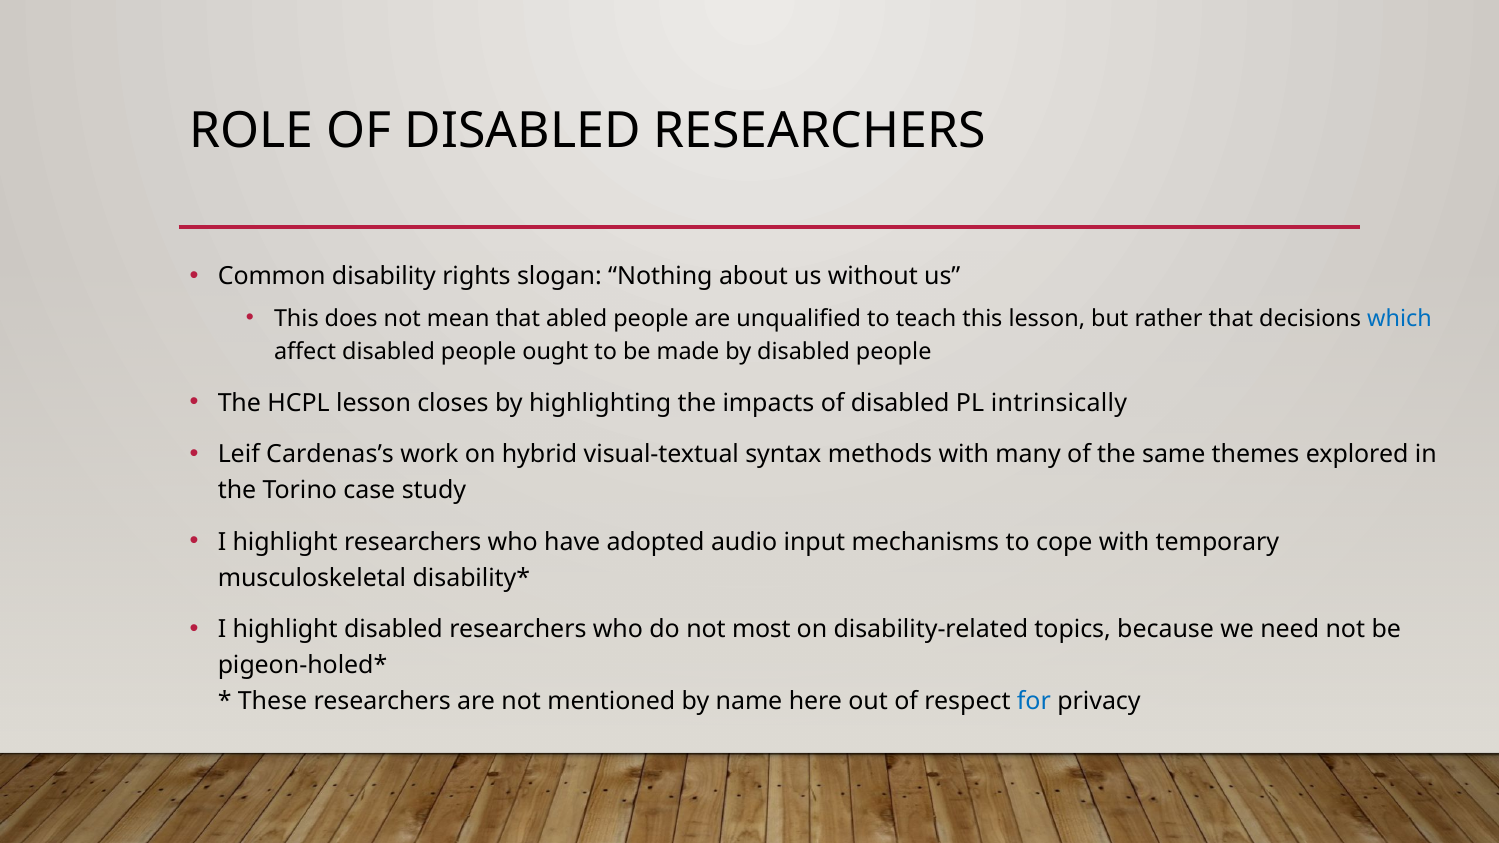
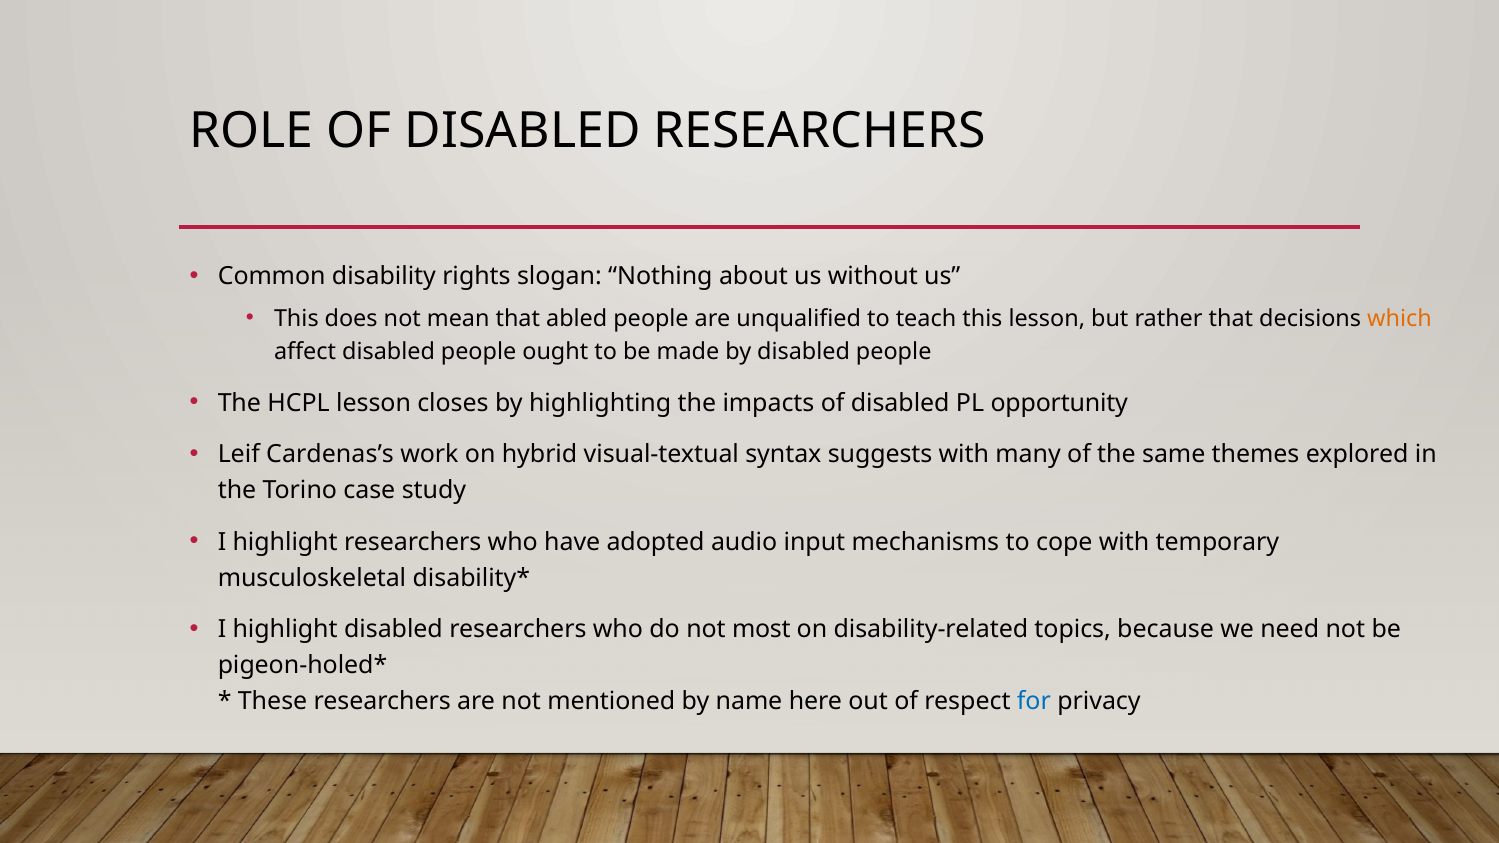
which colour: blue -> orange
intrinsically: intrinsically -> opportunity
methods: methods -> suggests
